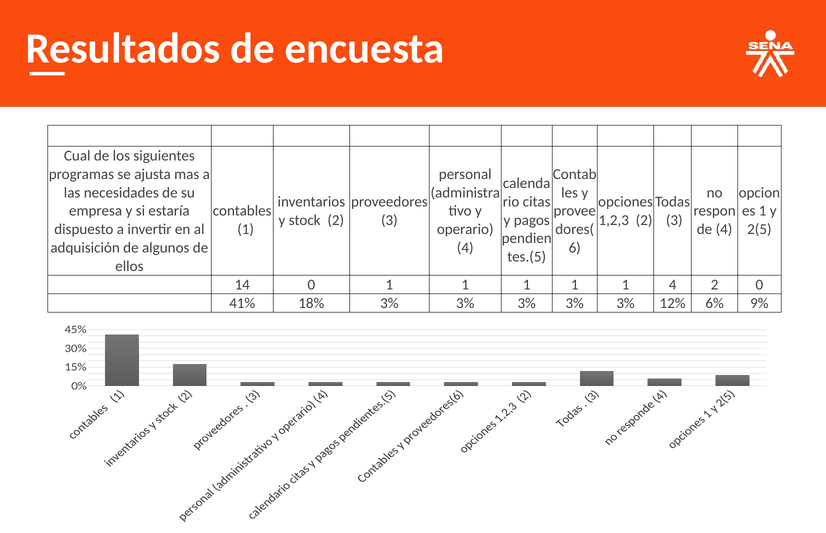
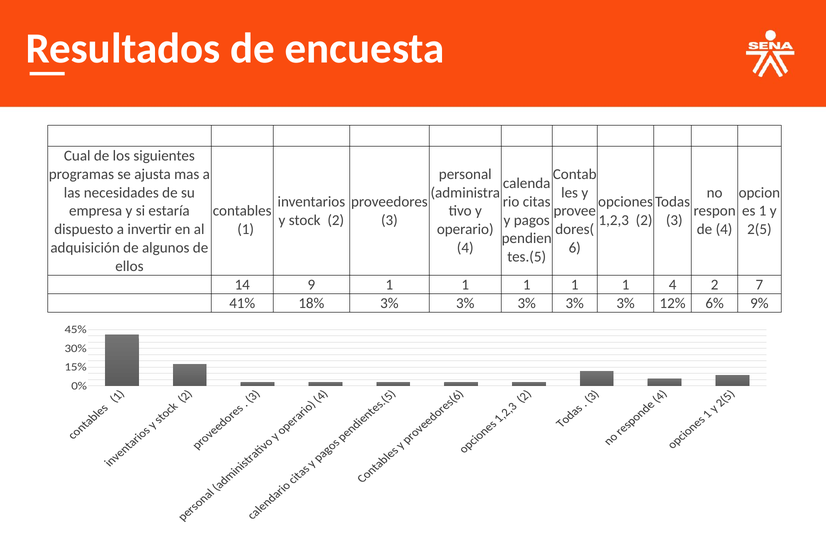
14 0: 0 -> 9
2 0: 0 -> 7
